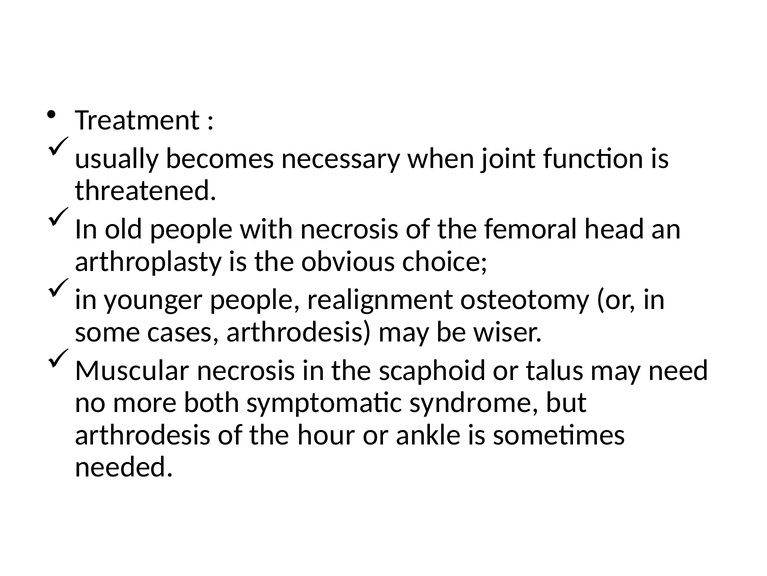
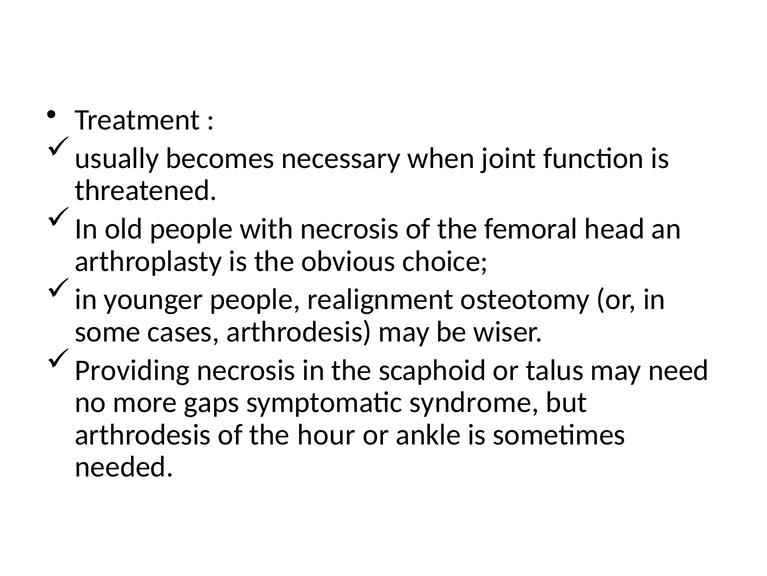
Muscular: Muscular -> Providing
both: both -> gaps
